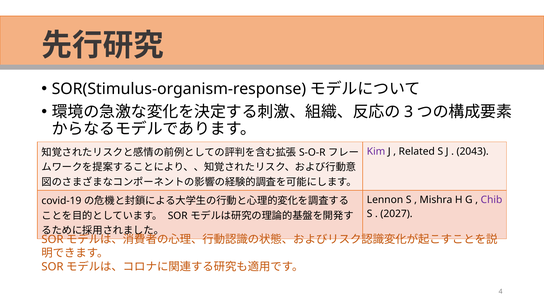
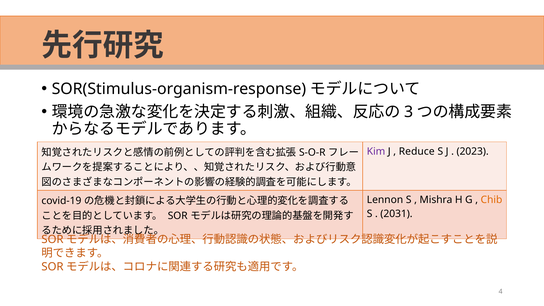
Related: Related -> Reduce
2043: 2043 -> 2023
Chib colour: purple -> orange
2027: 2027 -> 2031
